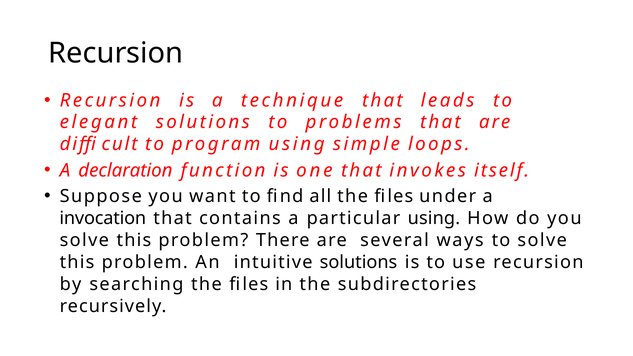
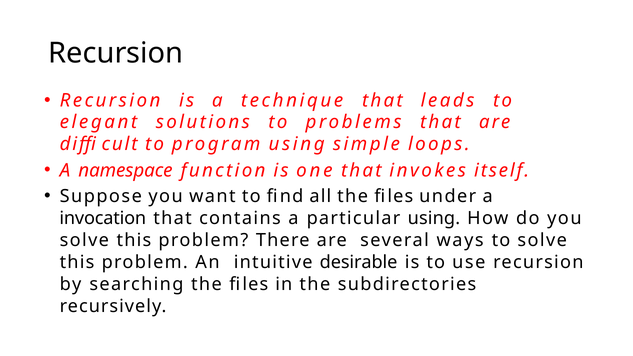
declaration: declaration -> namespace
intuitive solutions: solutions -> desirable
